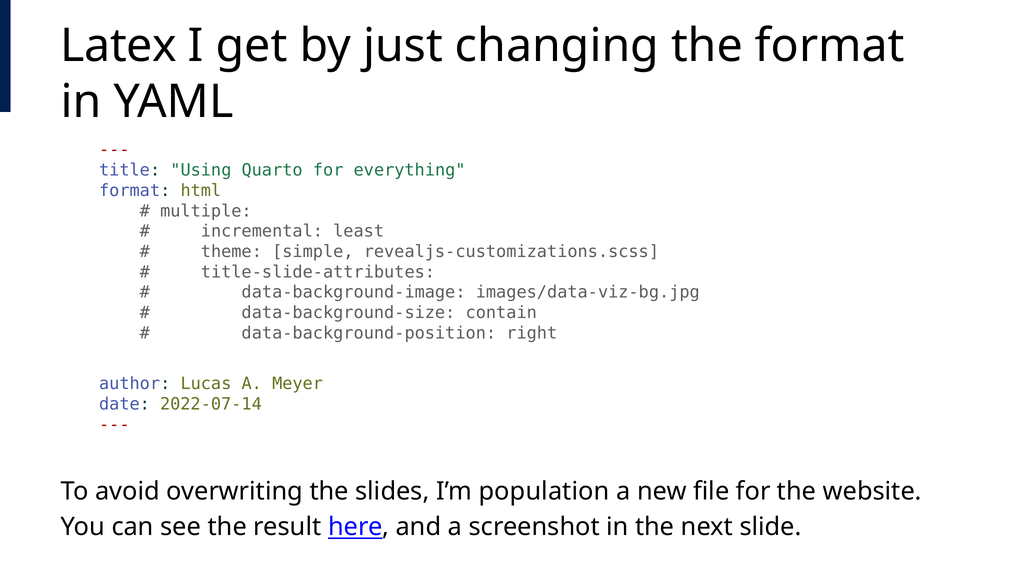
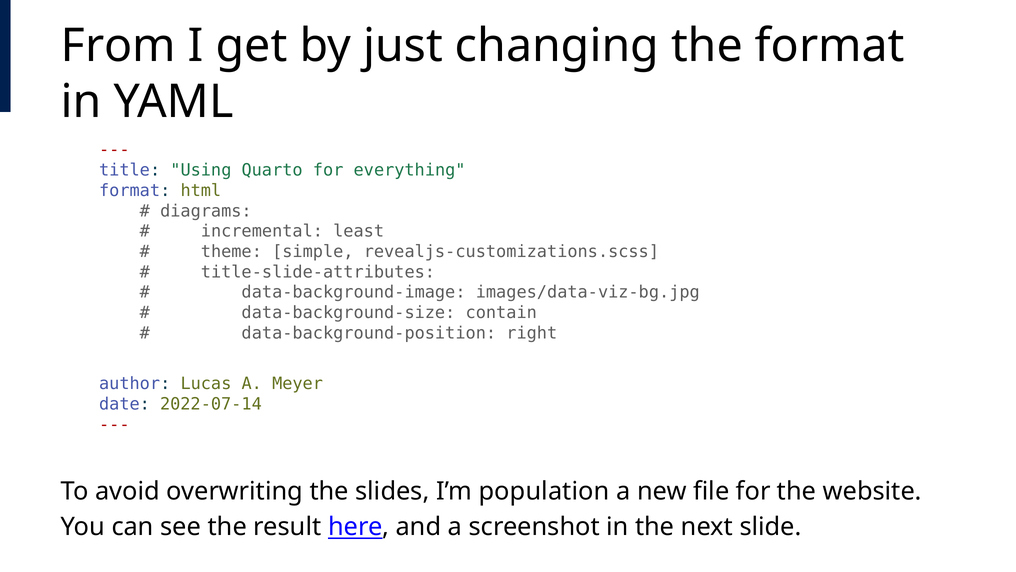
Latex: Latex -> From
multiple: multiple -> diagrams
